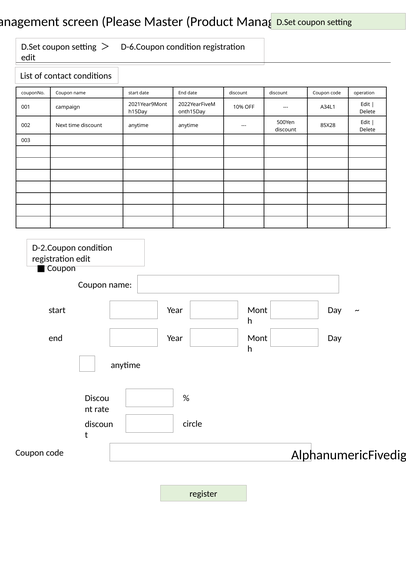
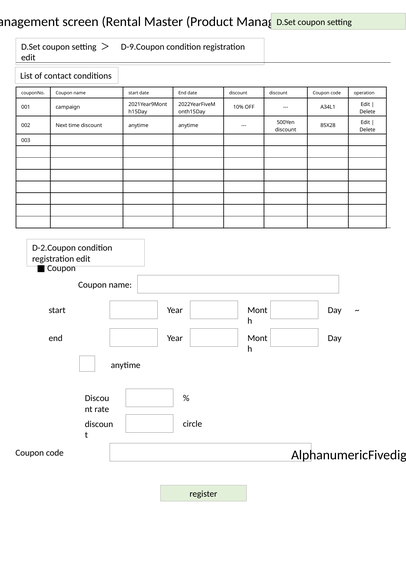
Please: Please -> Rental
D-6.Coupon: D-6.Coupon -> D-9.Coupon
